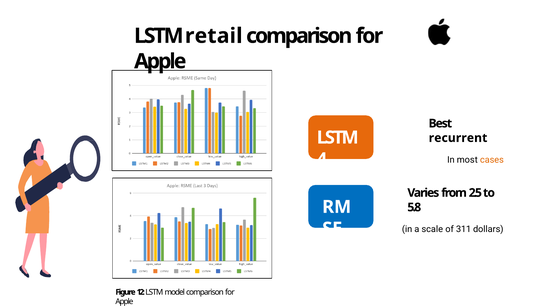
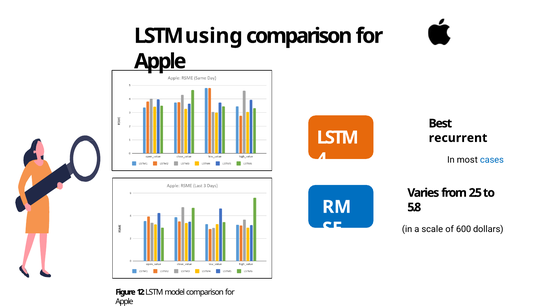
retail: retail -> using
cases colour: orange -> blue
311: 311 -> 600
